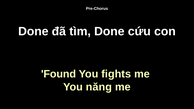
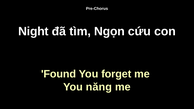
Done at (33, 31): Done -> Night
tìm Done: Done -> Ngọn
fights: fights -> forget
